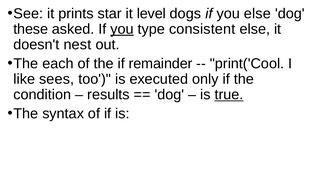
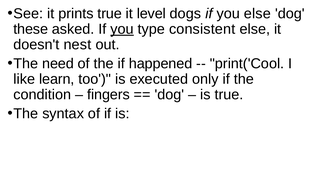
prints star: star -> true
each: each -> need
remainder: remainder -> happened
sees: sees -> learn
results: results -> fingers
true at (229, 95) underline: present -> none
